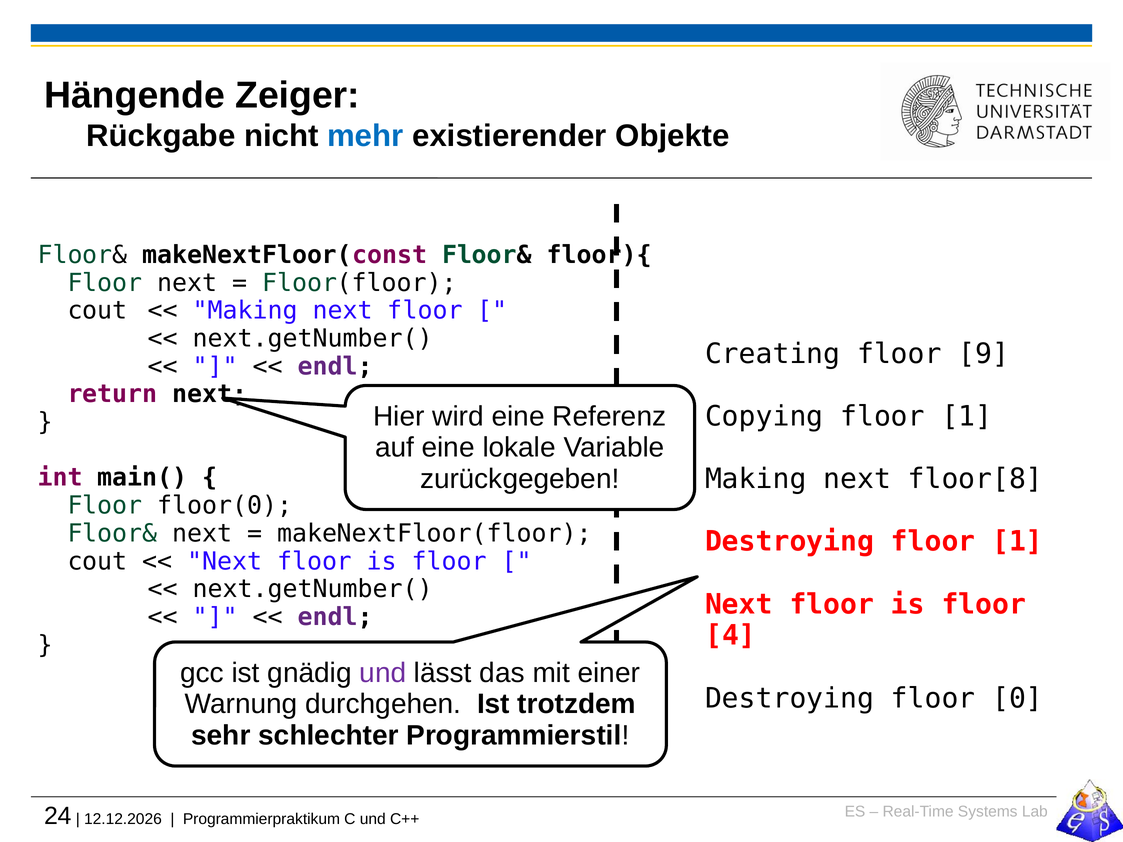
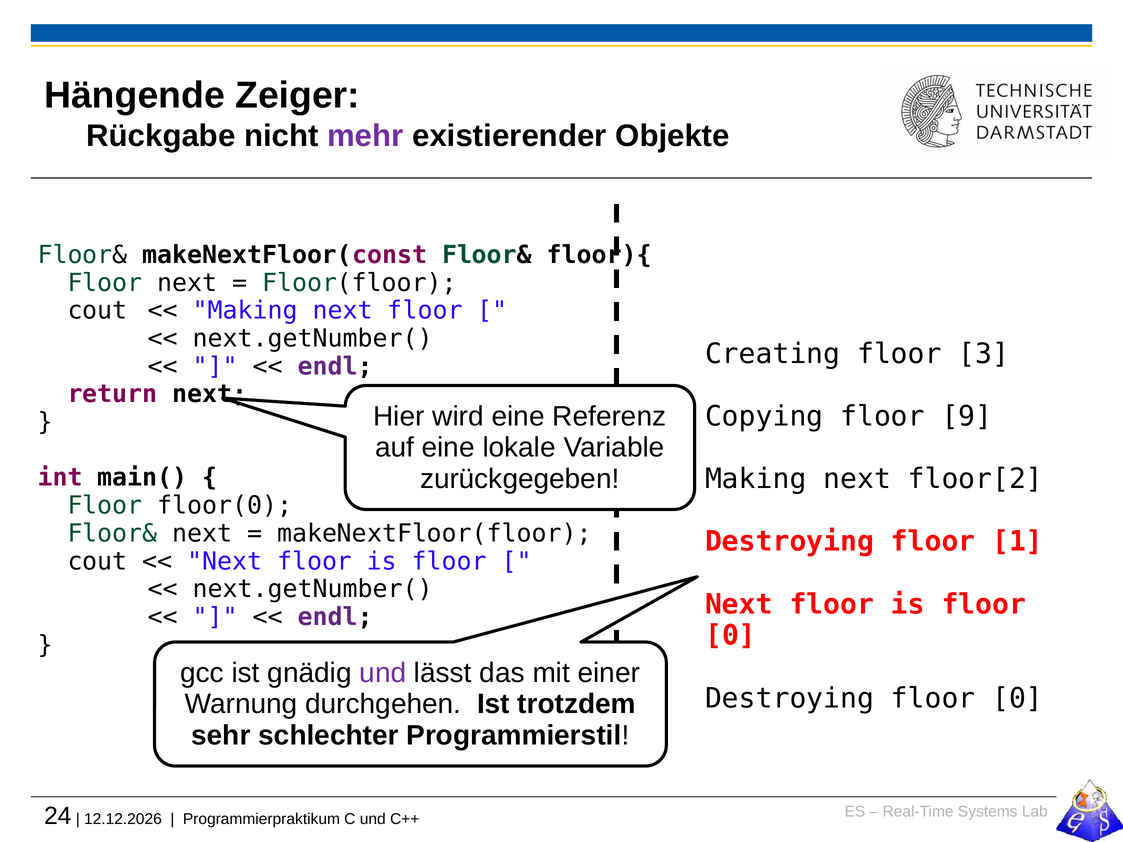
mehr colour: blue -> purple
9: 9 -> 3
Copying floor 1: 1 -> 9
floor[8: floor[8 -> floor[2
4 at (730, 636): 4 -> 0
